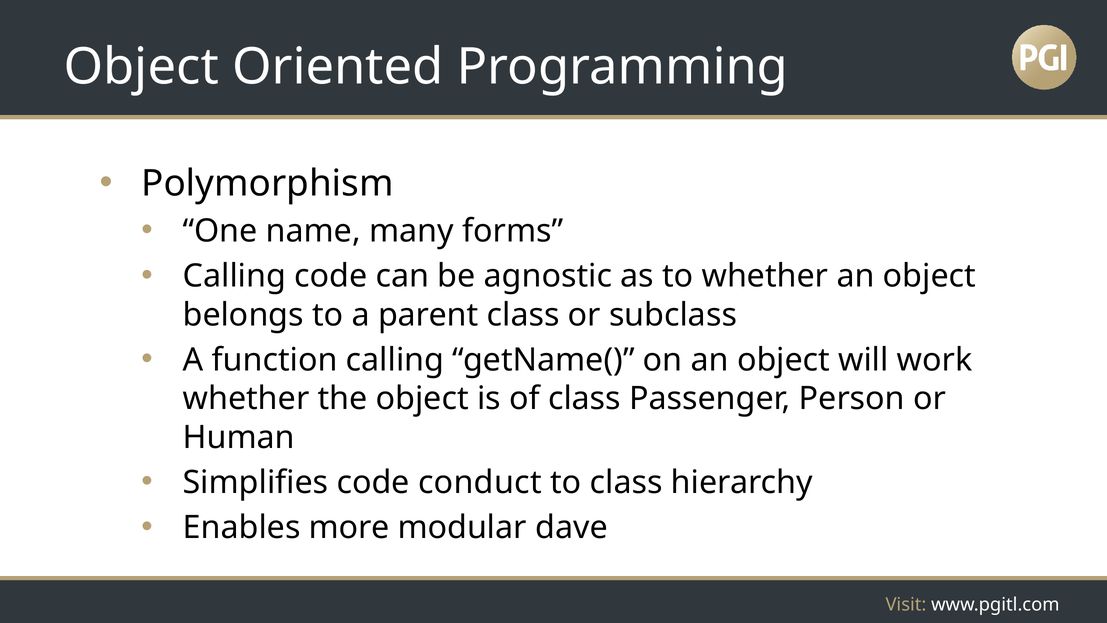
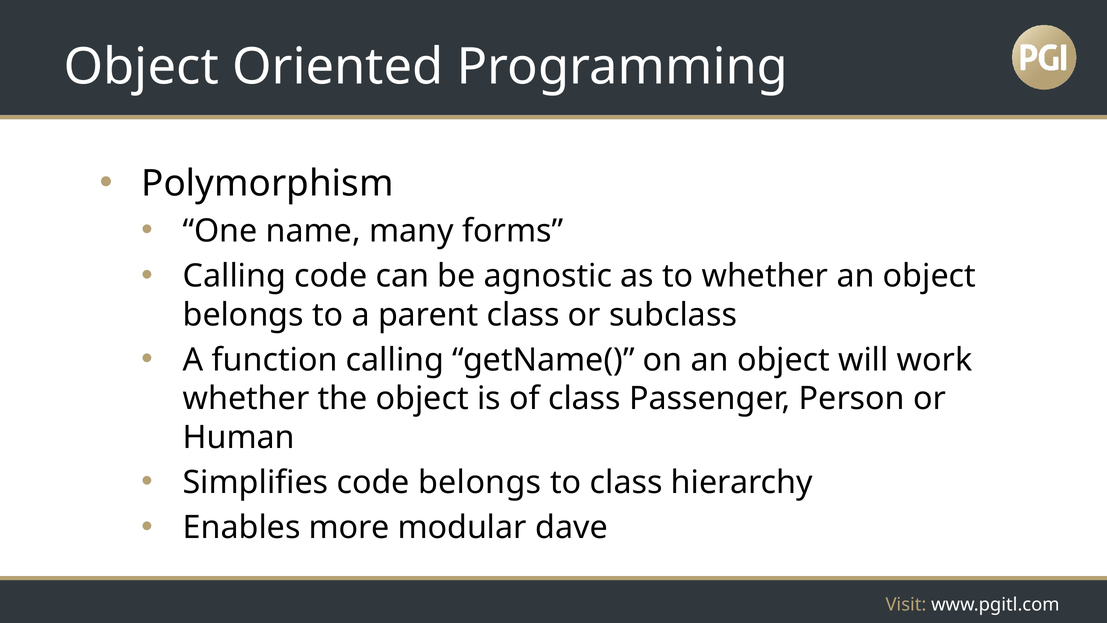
code conduct: conduct -> belongs
